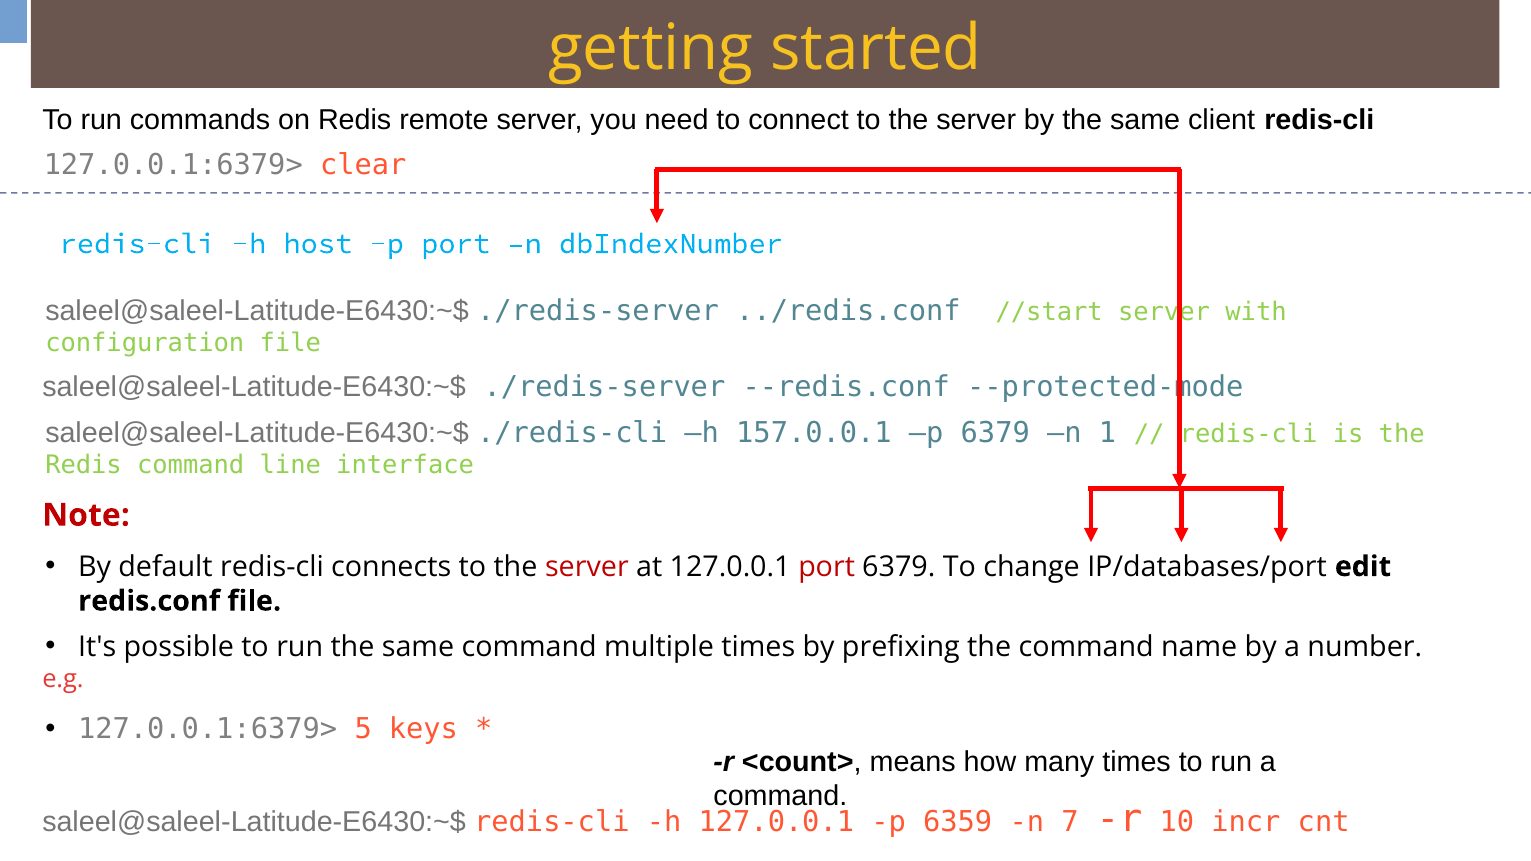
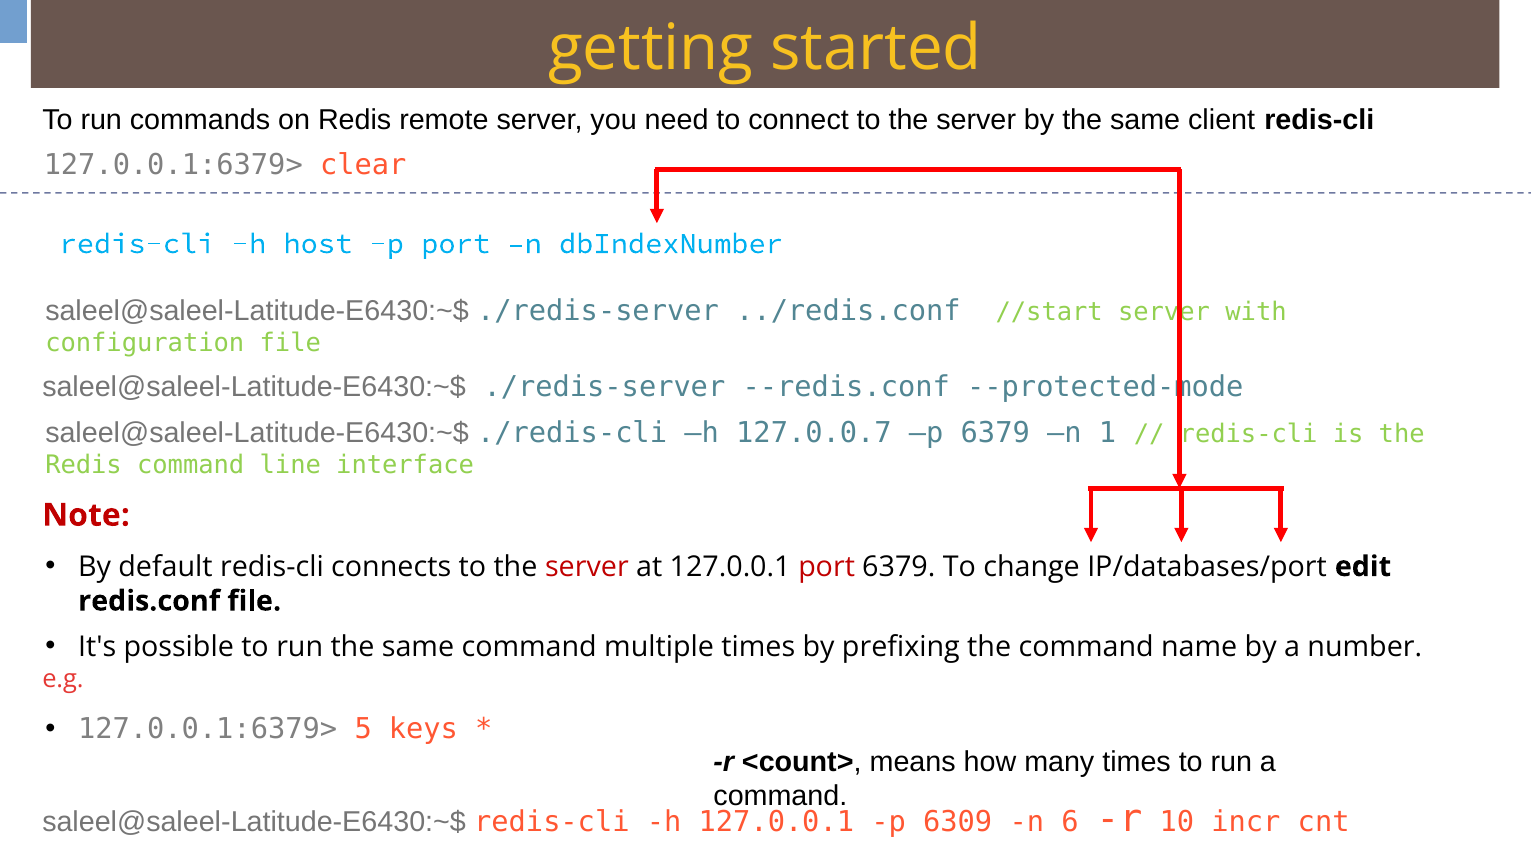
157.0.0.1: 157.0.0.1 -> 127.0.0.7
6359: 6359 -> 6309
7: 7 -> 6
